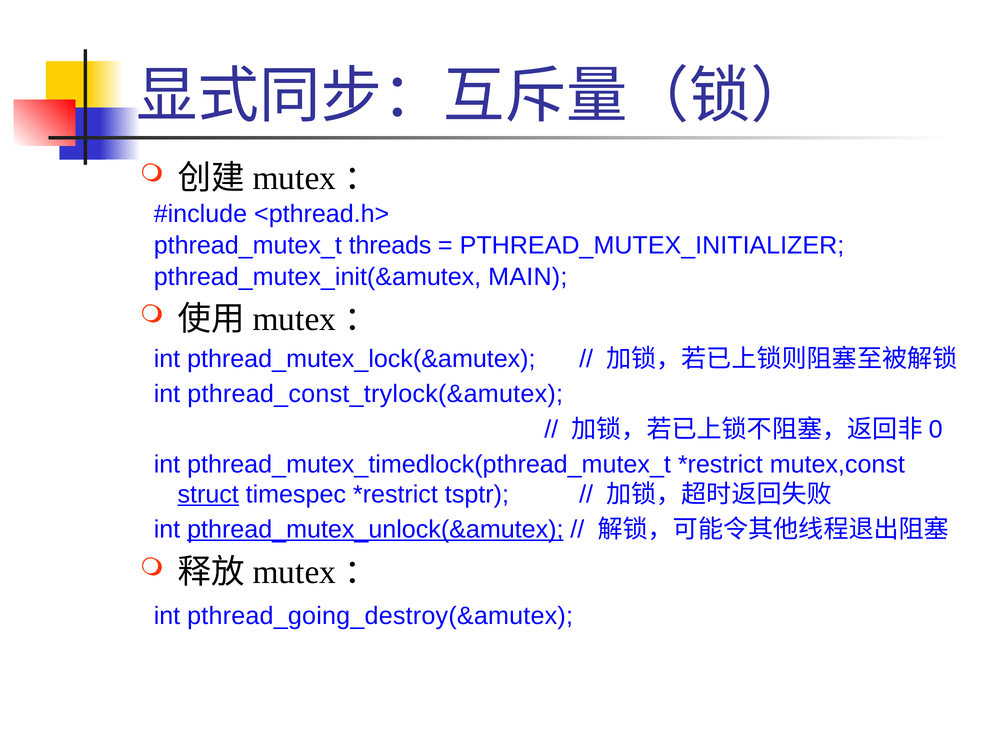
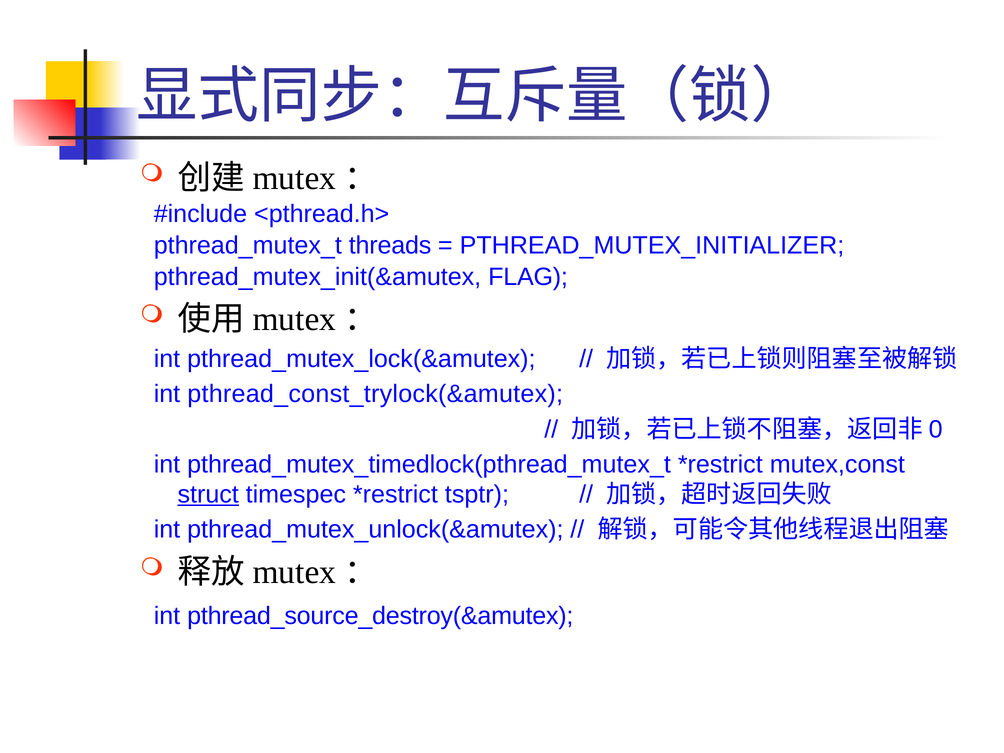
MAIN: MAIN -> FLAG
pthread_mutex_unlock(&amutex underline: present -> none
pthread_going_destroy(&amutex: pthread_going_destroy(&amutex -> pthread_source_destroy(&amutex
